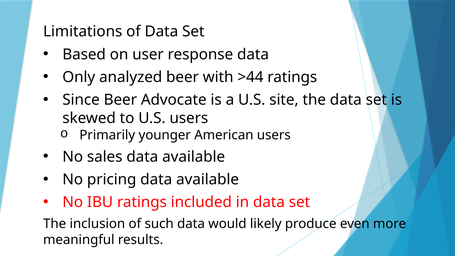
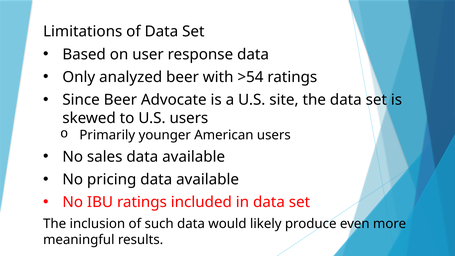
>44: >44 -> >54
